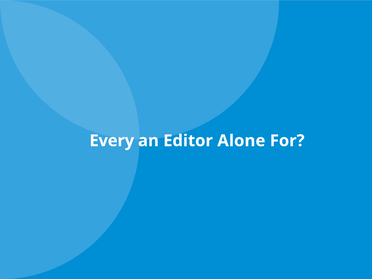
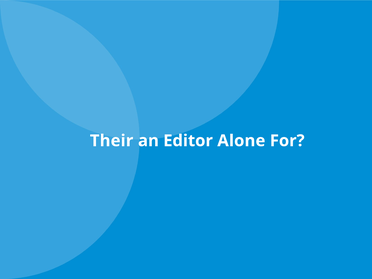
Every: Every -> Their
